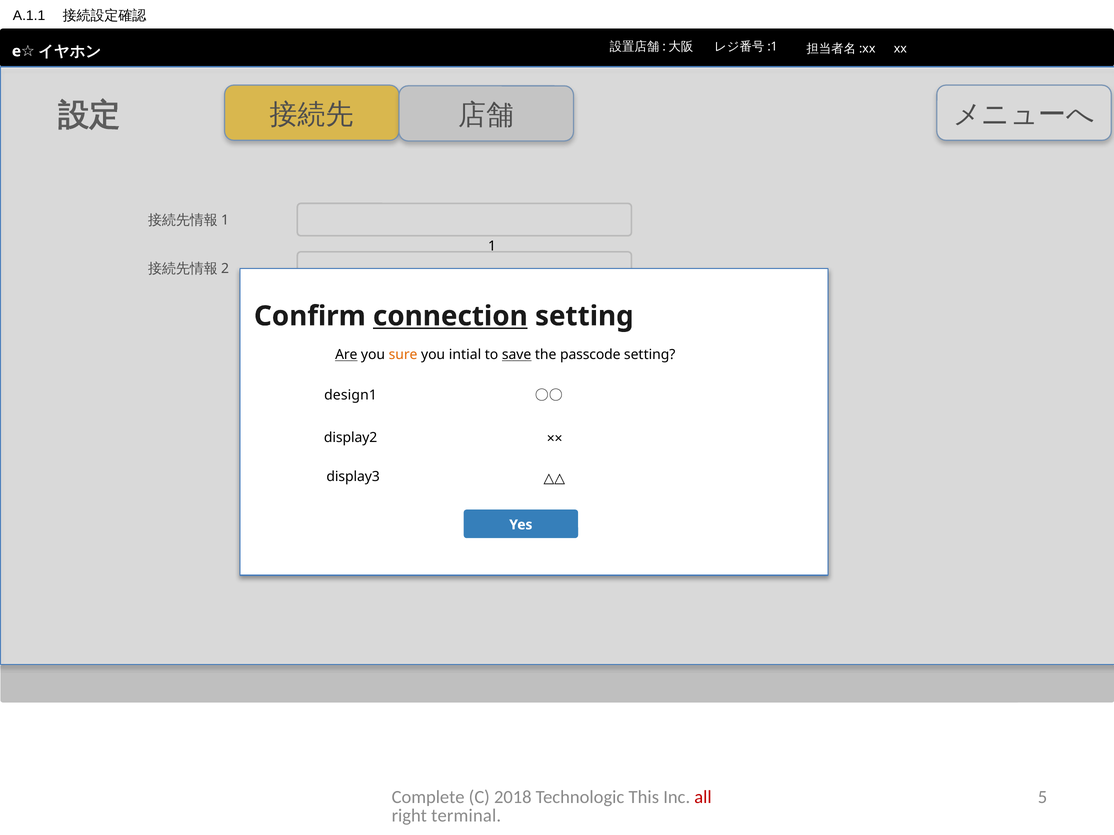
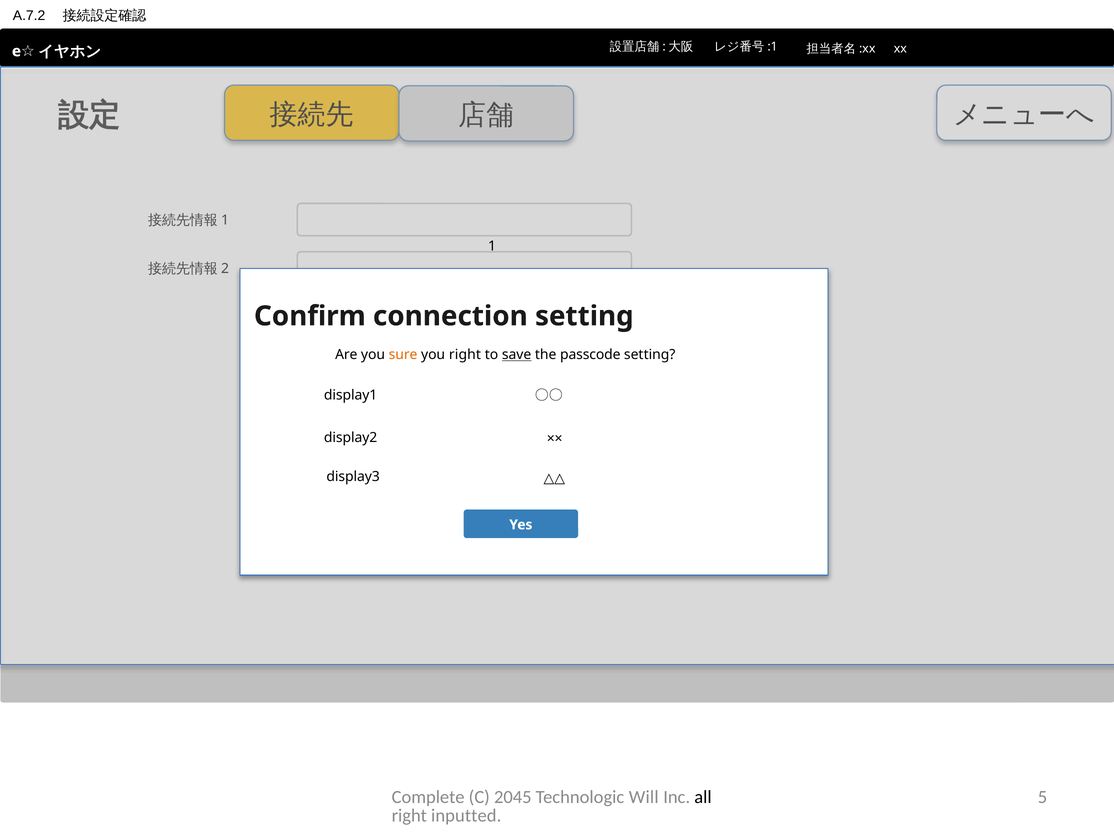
A.1.1: A.1.1 -> A.7.2
connection underline: present -> none
Are underline: present -> none
you intial: intial -> right
design1: design1 -> display1
2018: 2018 -> 2045
This: This -> Will
all colour: red -> black
terminal: terminal -> inputted
